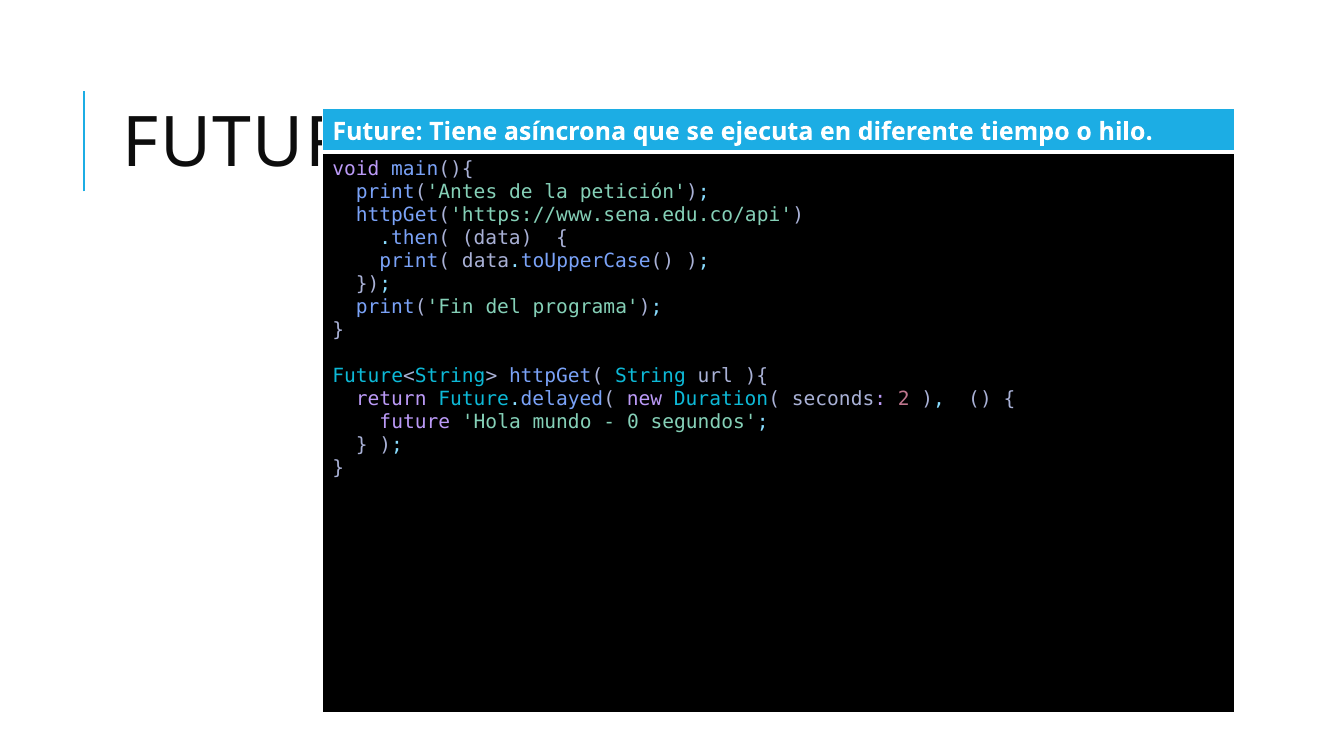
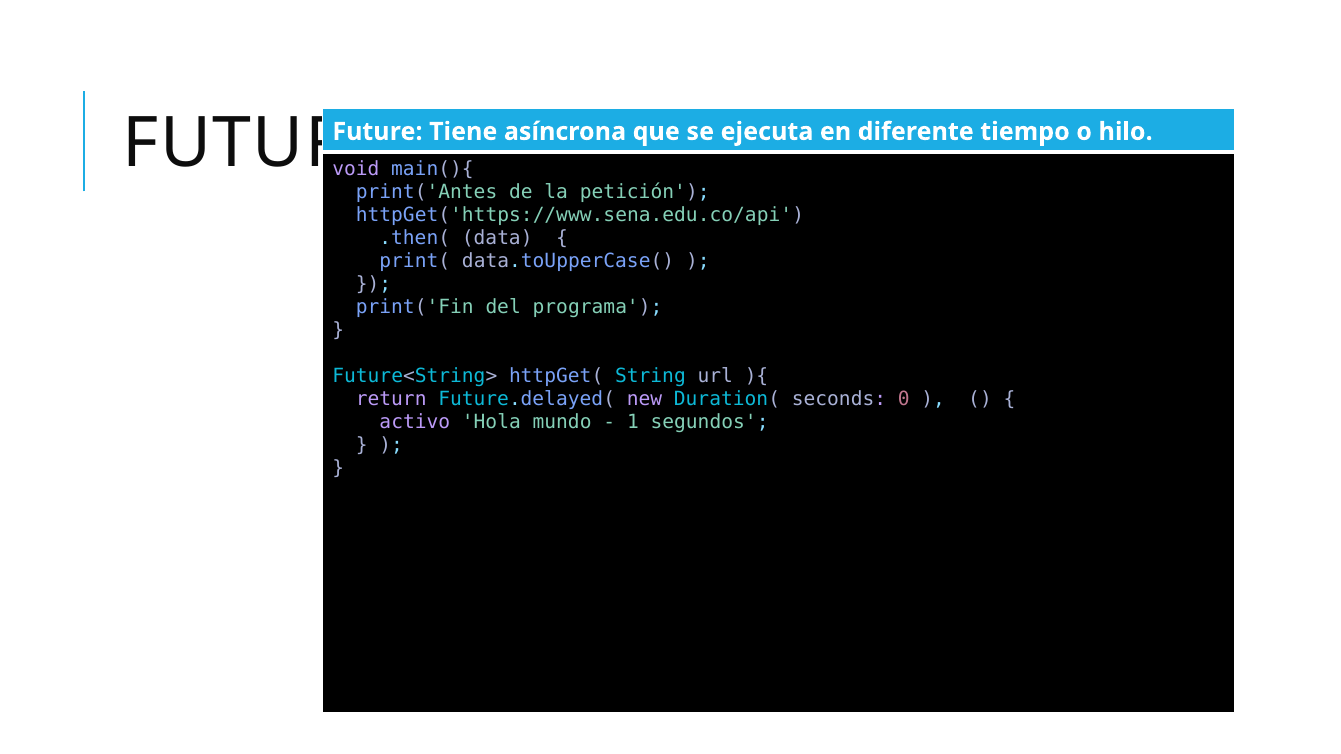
2: 2 -> 0
future at (415, 422): future -> activo
0: 0 -> 1
